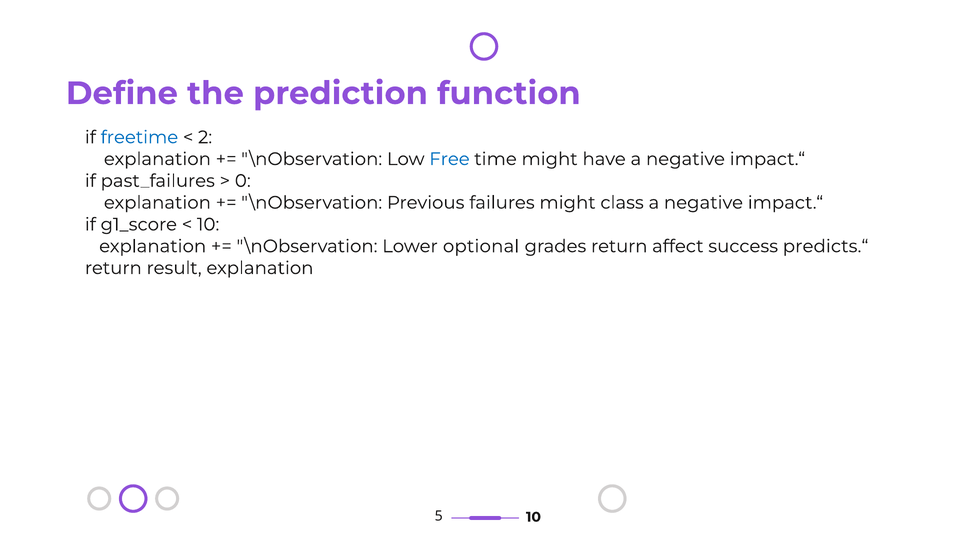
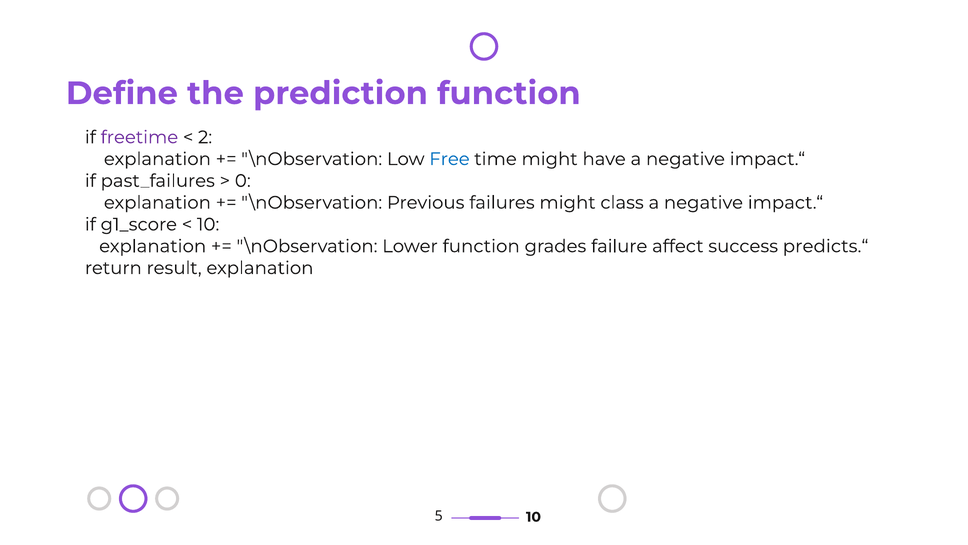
freetime colour: blue -> purple
Lower optional: optional -> function
grades return: return -> failure
